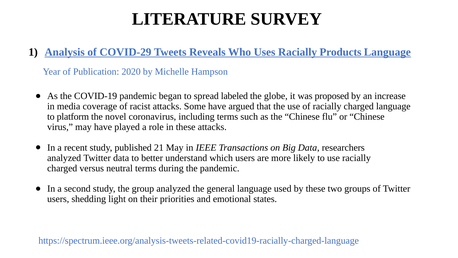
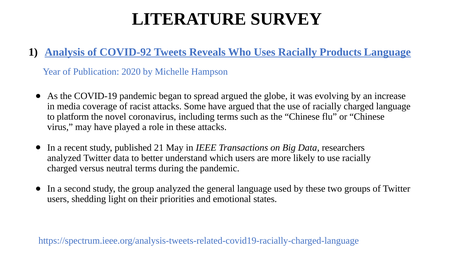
COVID-29: COVID-29 -> COVID-92
spread labeled: labeled -> argued
proposed: proposed -> evolving
